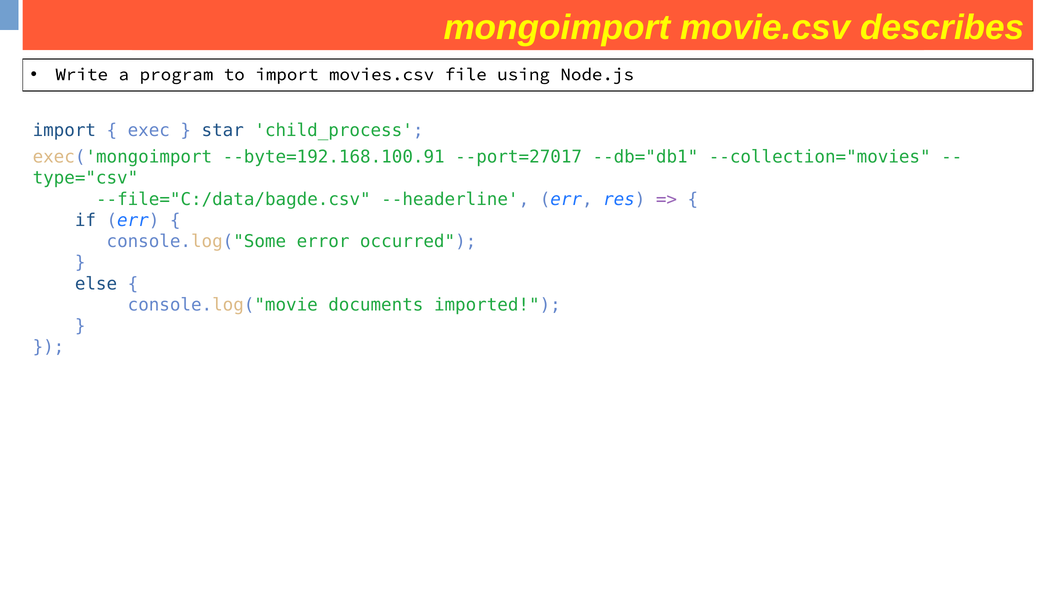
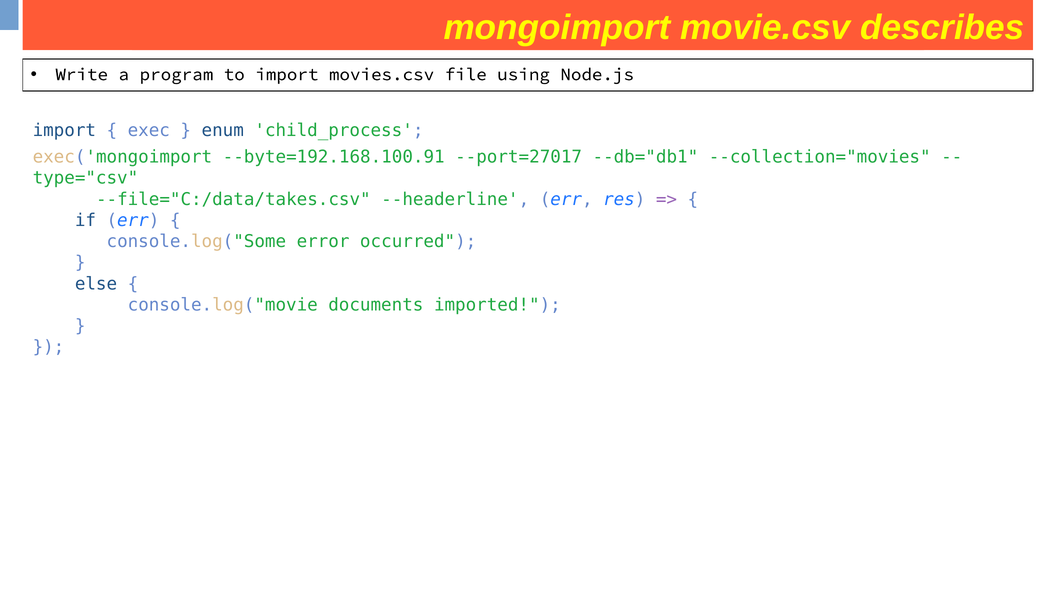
star: star -> enum
--file="C:/data/bagde.csv: --file="C:/data/bagde.csv -> --file="C:/data/takes.csv
